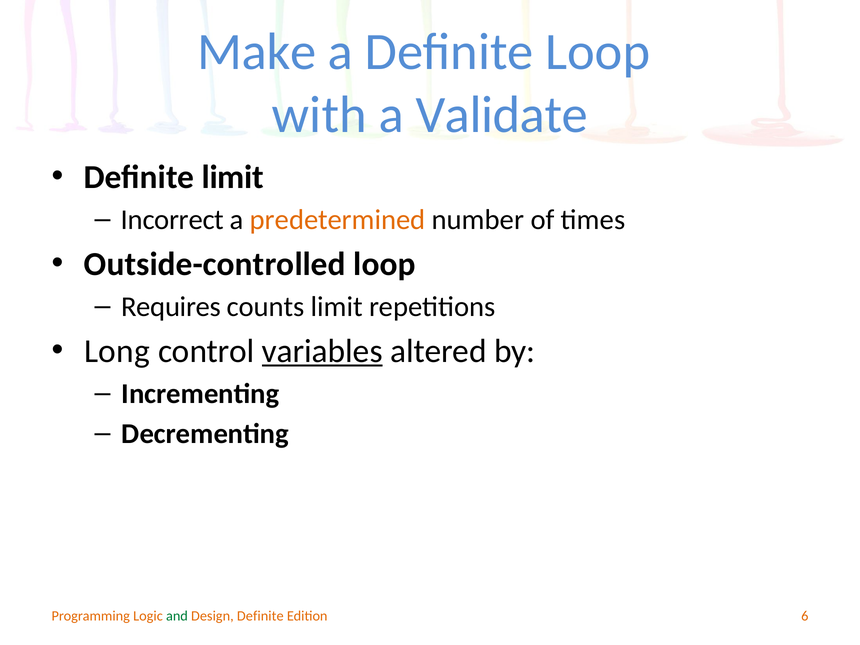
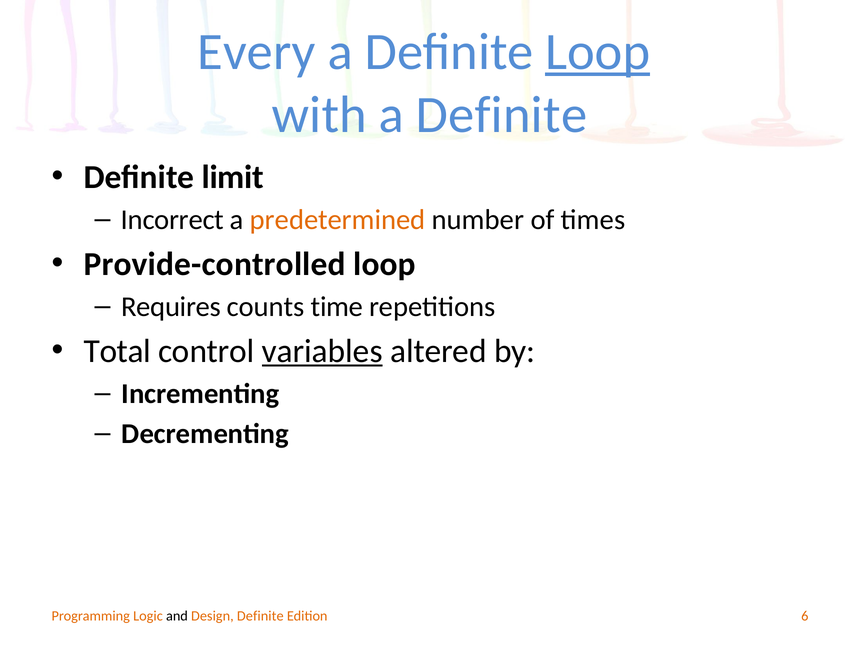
Make: Make -> Every
Loop at (598, 52) underline: none -> present
with a Validate: Validate -> Definite
Outside-controlled: Outside-controlled -> Provide-controlled
counts limit: limit -> time
Long: Long -> Total
and colour: green -> black
